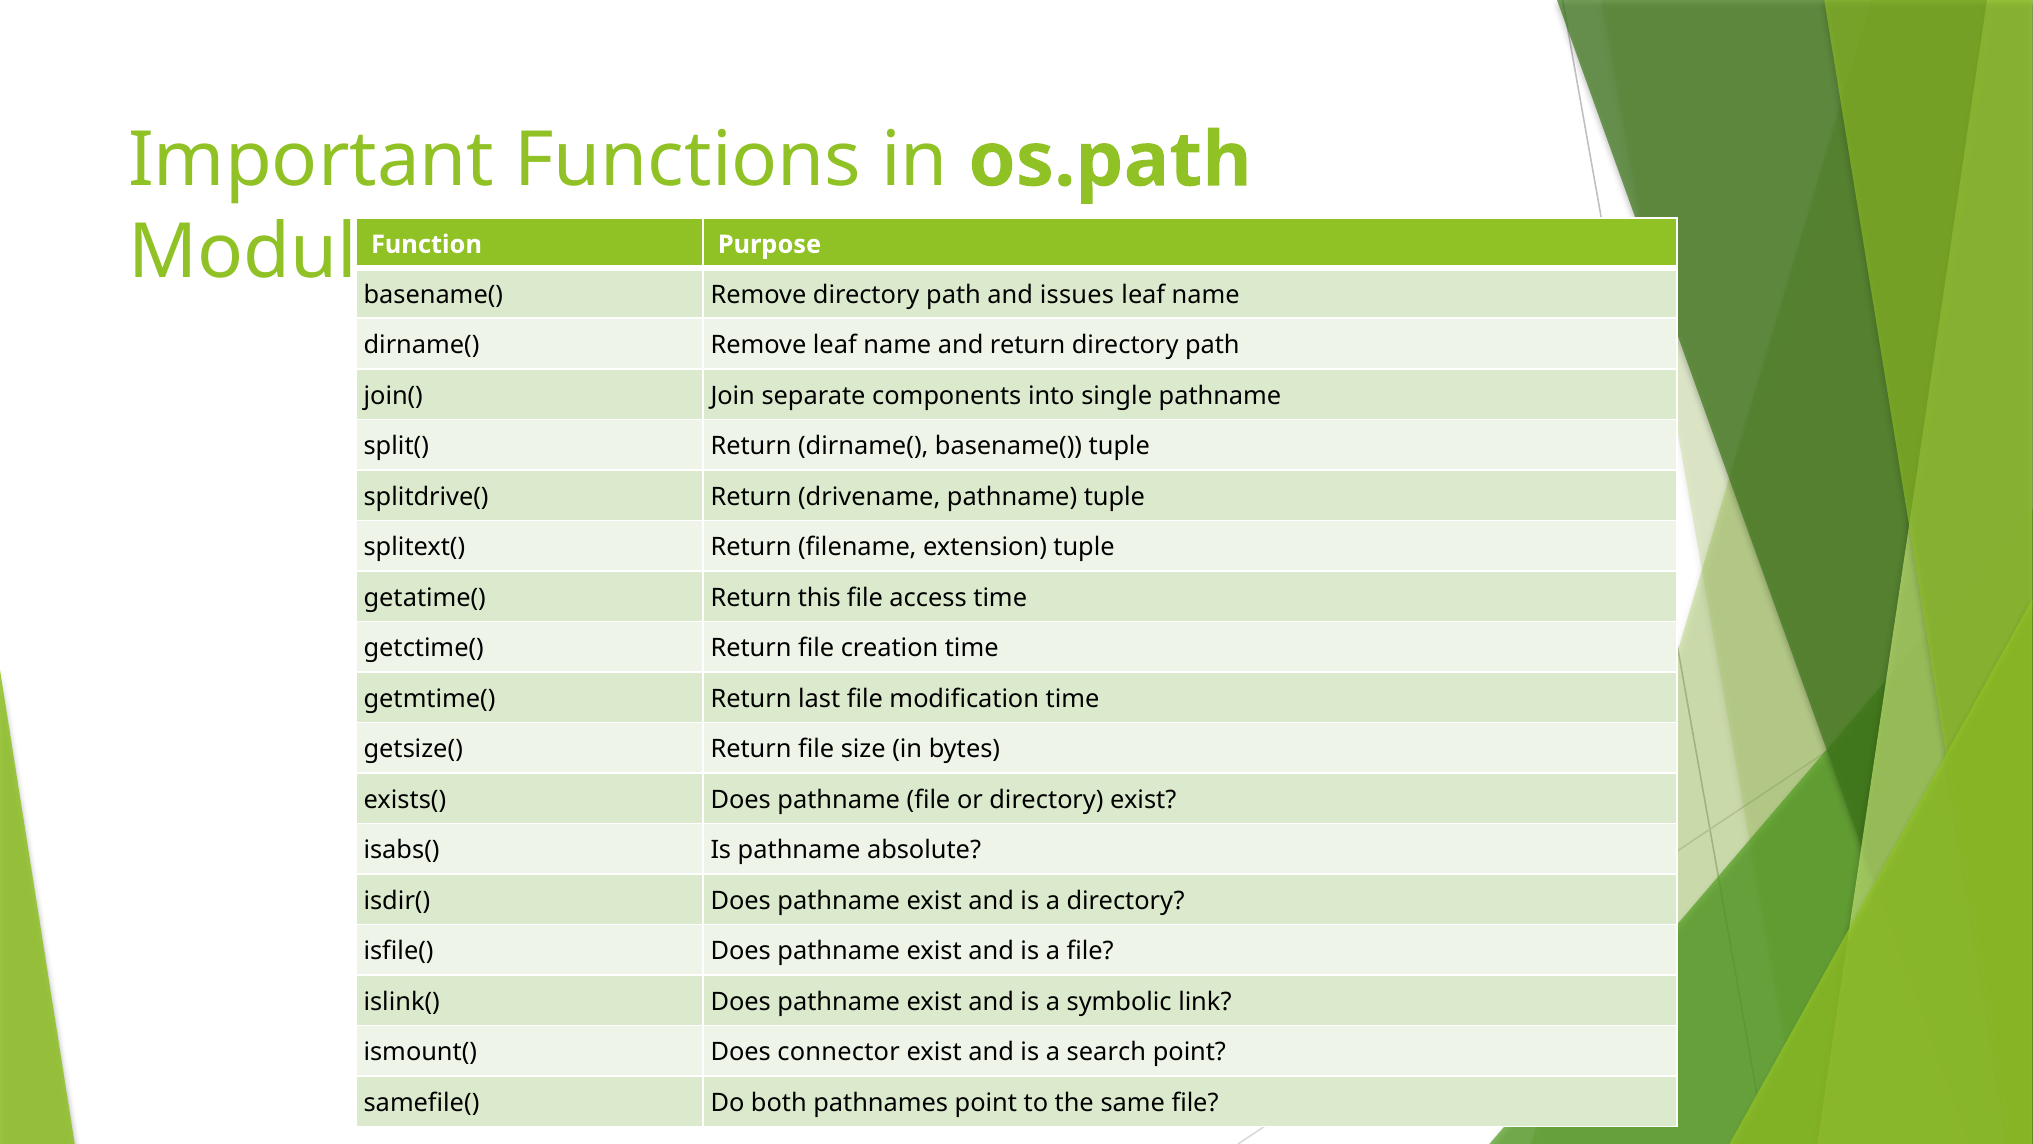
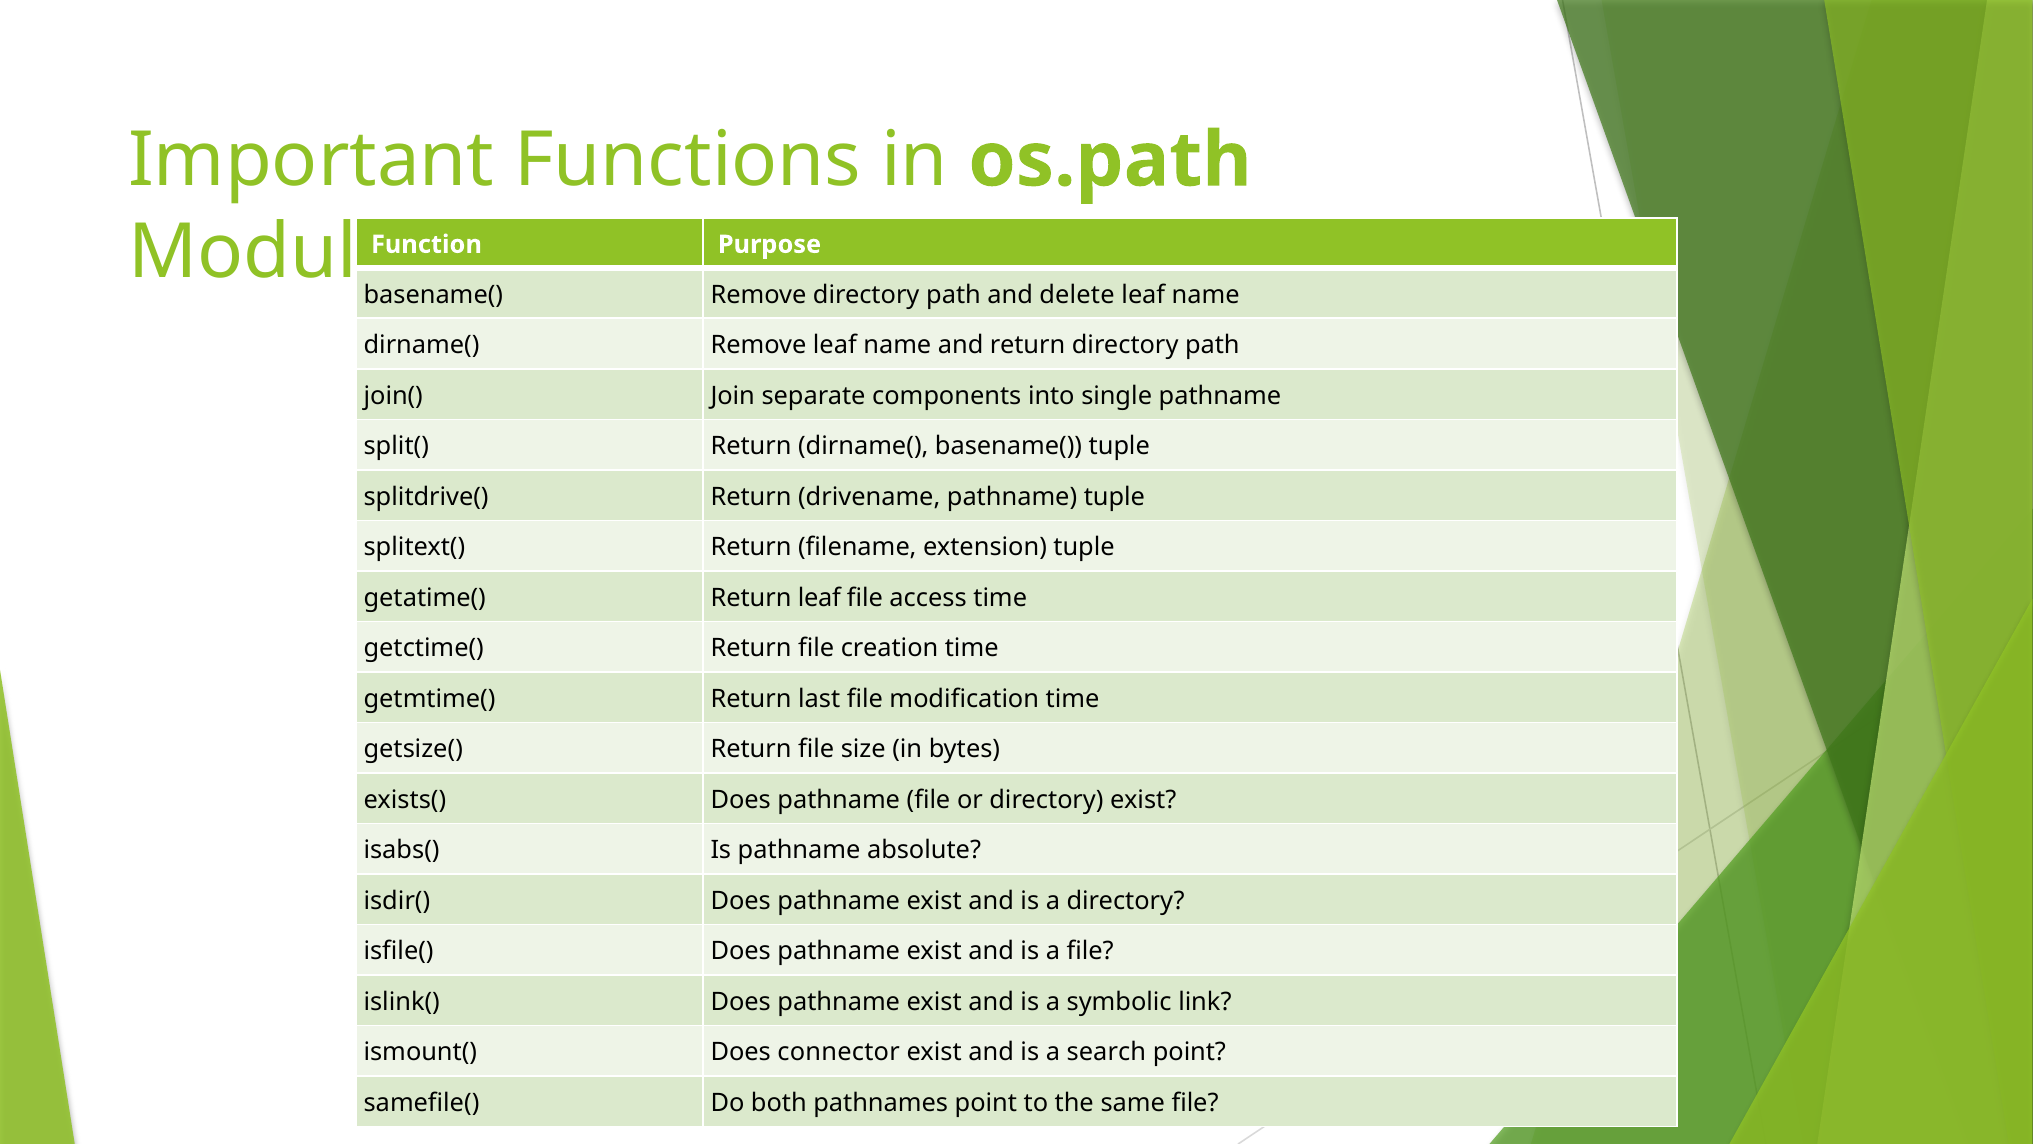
issues: issues -> delete
Return this: this -> leaf
